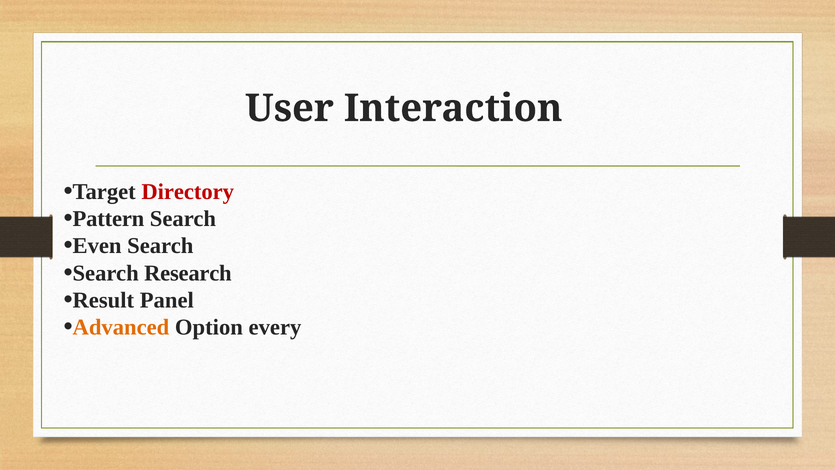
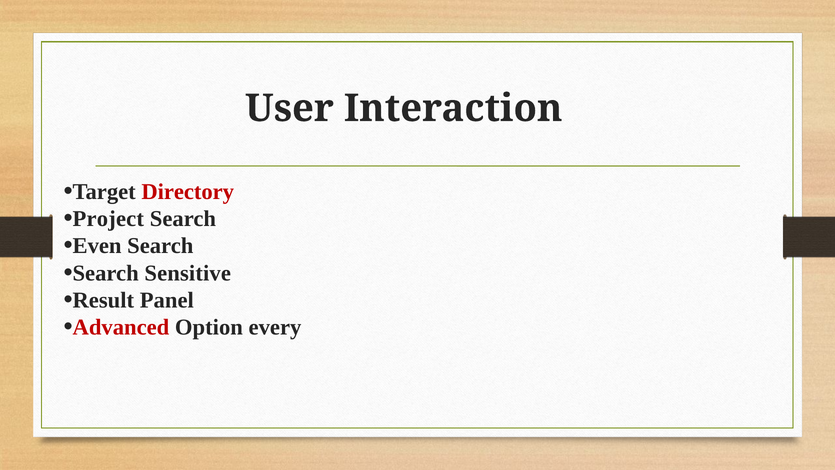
Pattern: Pattern -> Project
Research: Research -> Sensitive
Advanced colour: orange -> red
